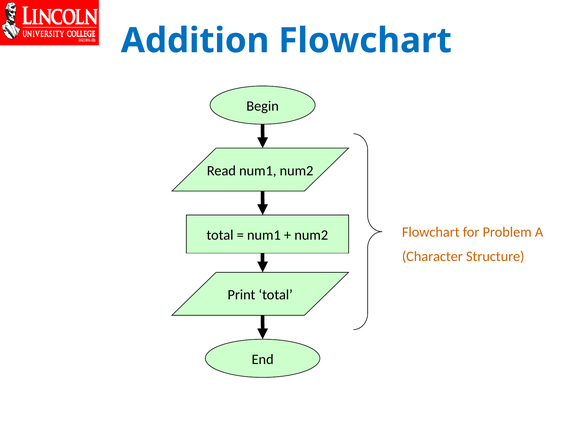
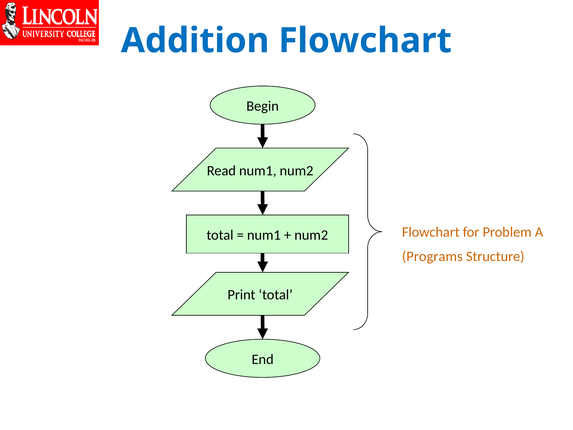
Character: Character -> Programs
